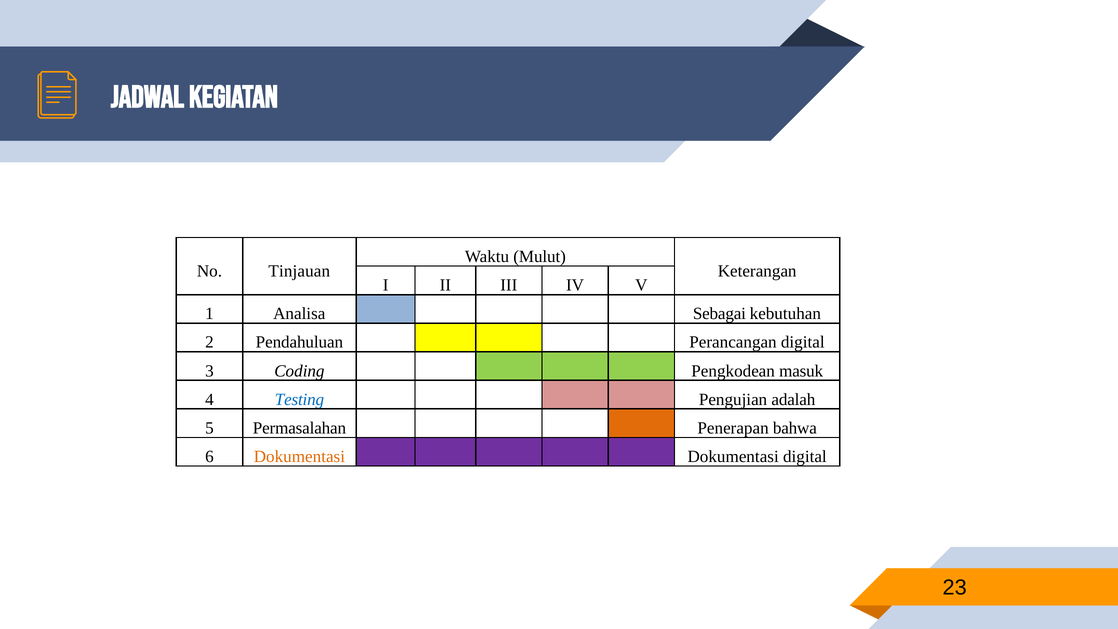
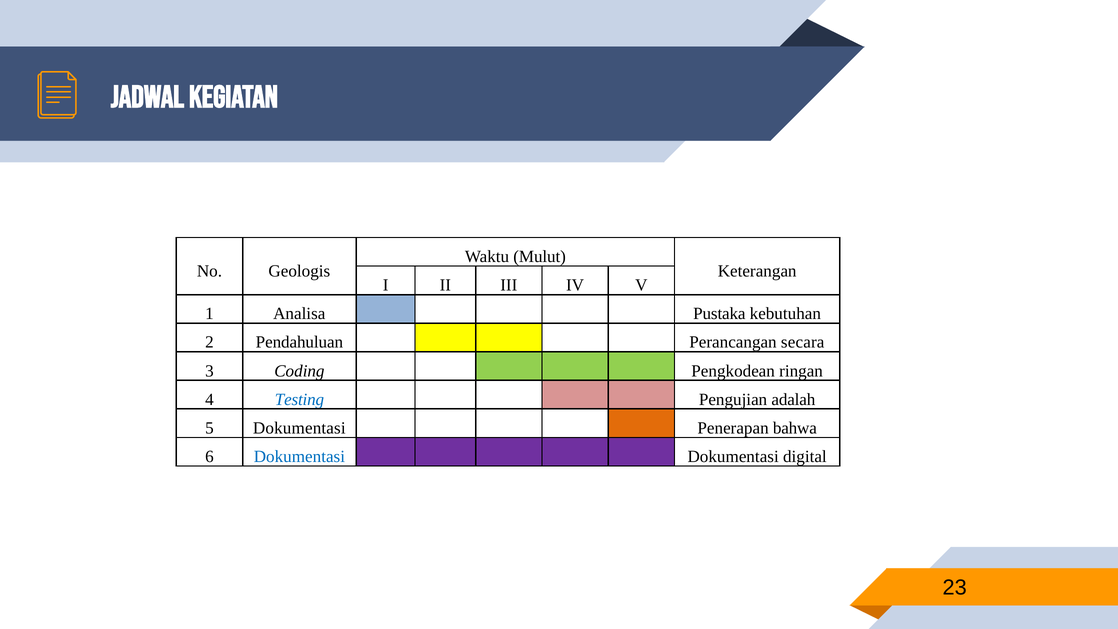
Tinjauan: Tinjauan -> Geologis
Sebagai: Sebagai -> Pustaka
Perancangan digital: digital -> secara
masuk: masuk -> ringan
5 Permasalahan: Permasalahan -> Dokumentasi
Dokumentasi at (299, 457) colour: orange -> blue
